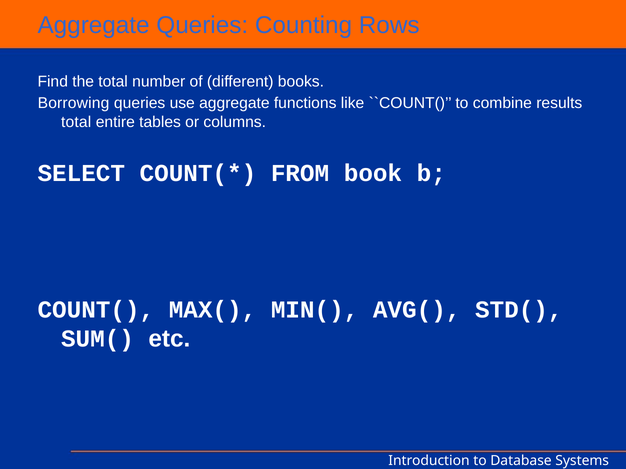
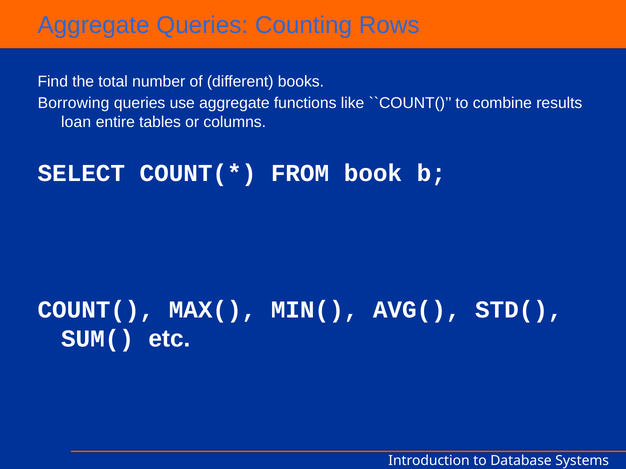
total at (76, 122): total -> loan
